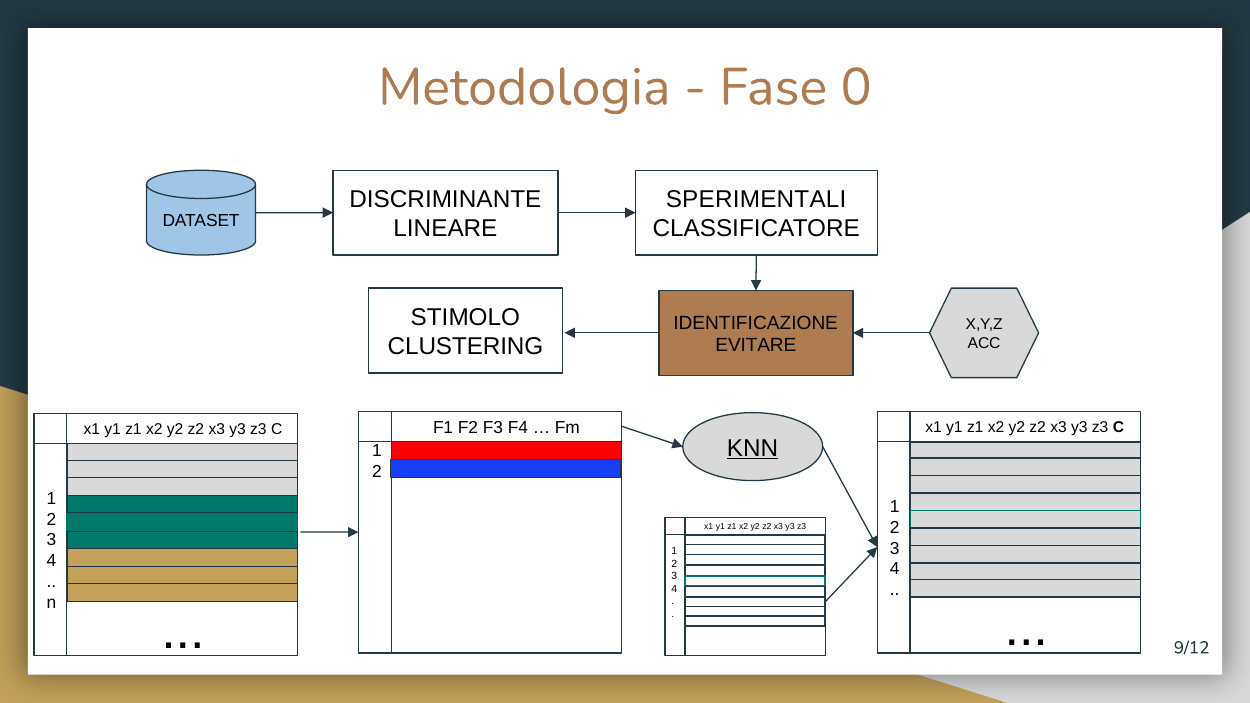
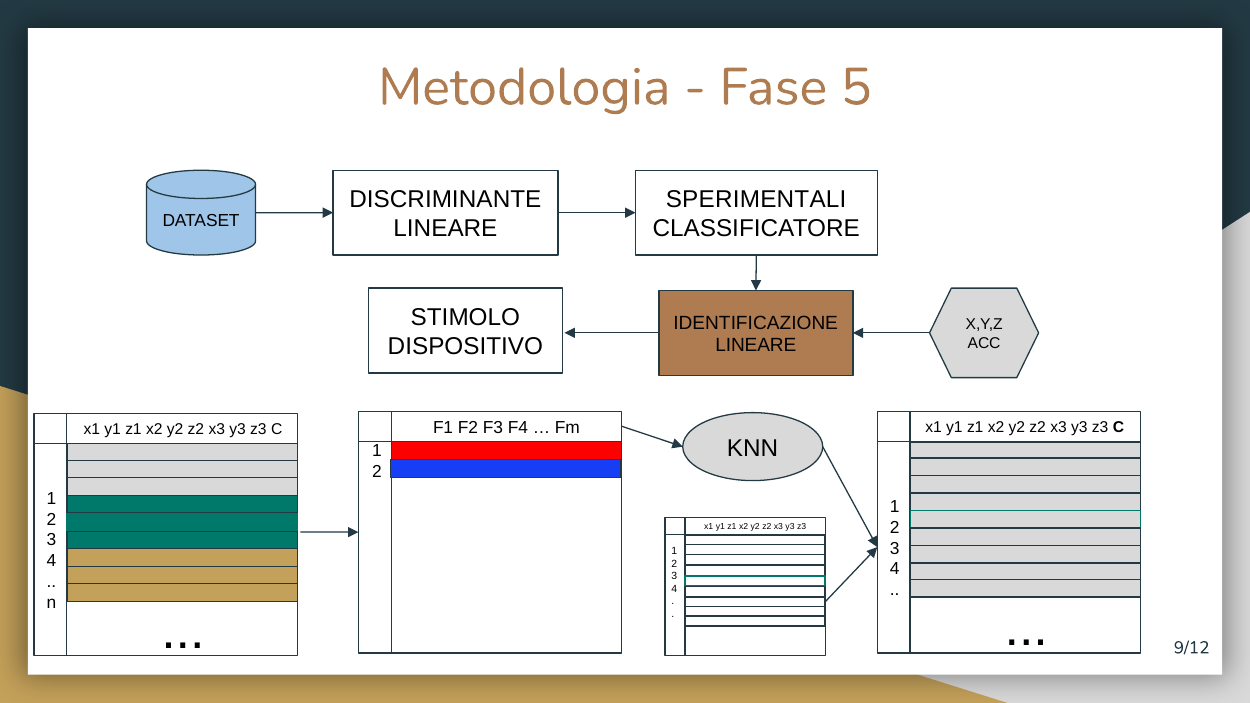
0: 0 -> 5
CLUSTERING: CLUSTERING -> DISPOSITIVO
EVITARE at (756, 346): EVITARE -> LINEARE
KNN underline: present -> none
